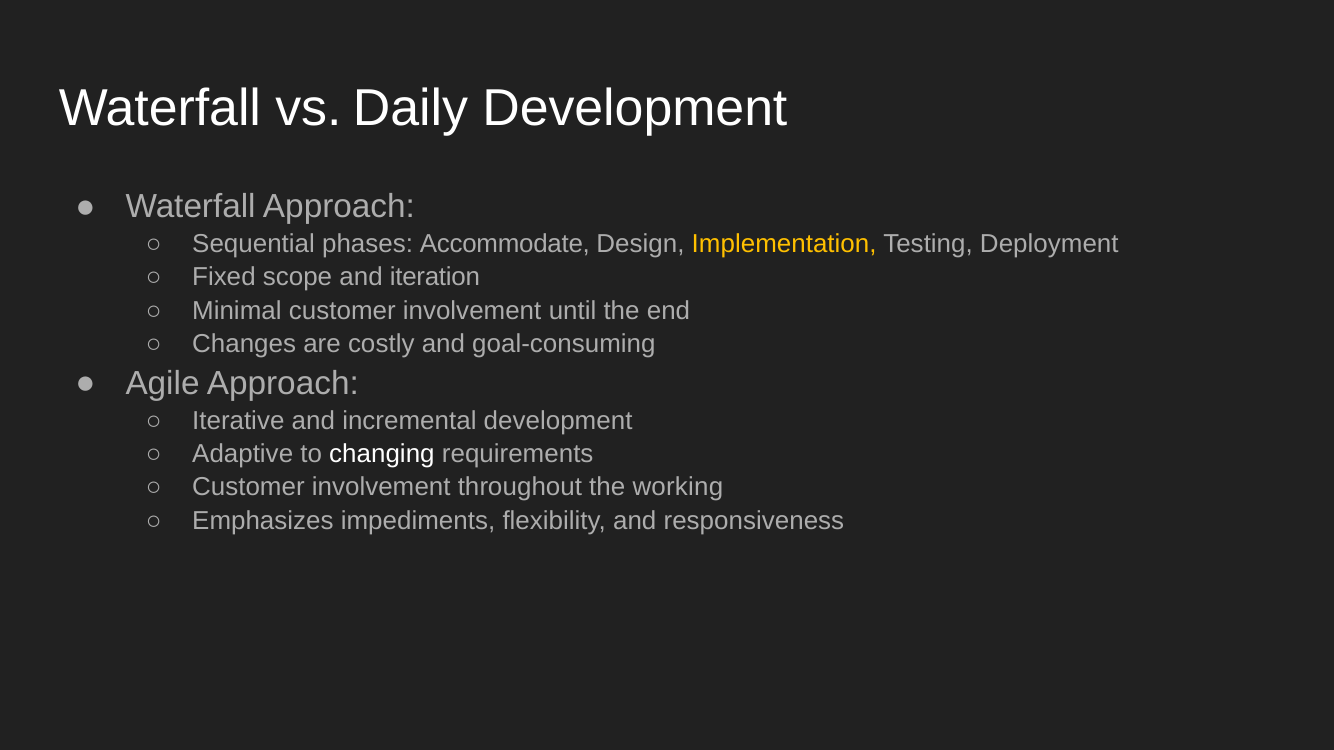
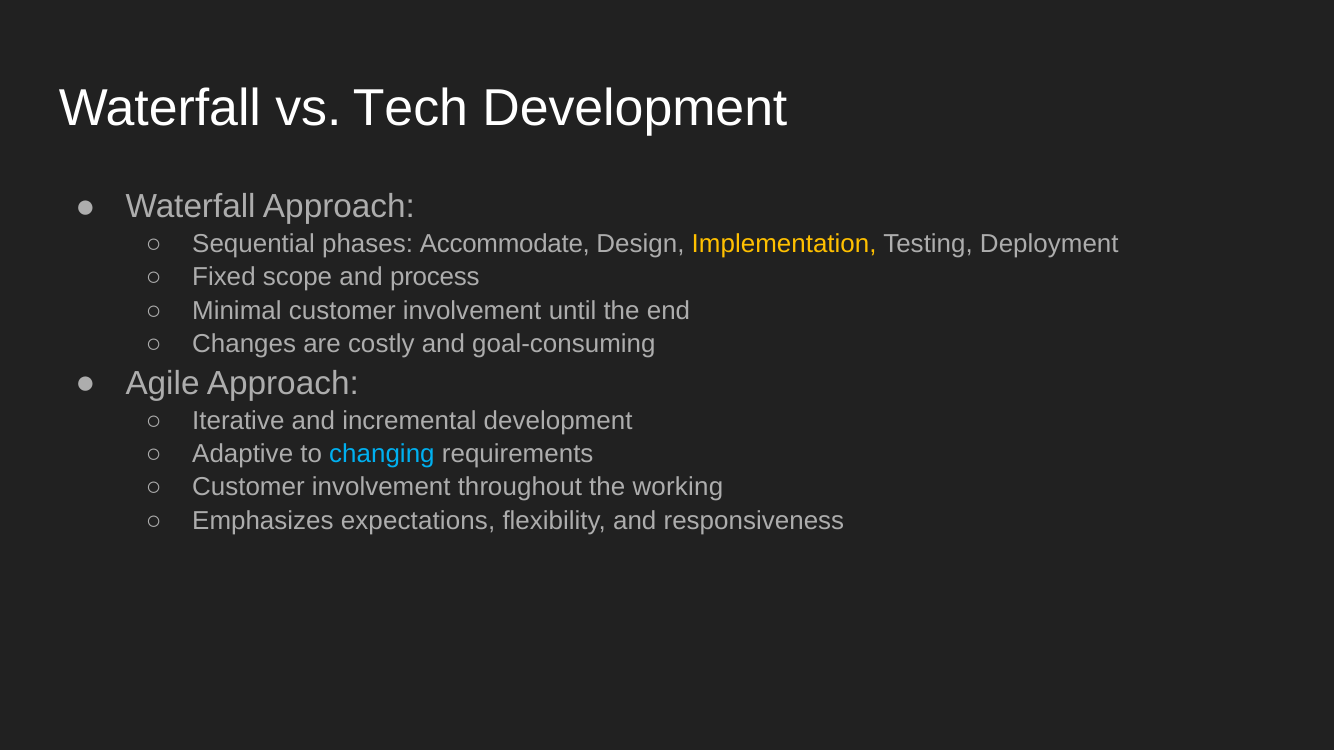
Daily: Daily -> Tech
iteration: iteration -> process
changing colour: white -> light blue
impediments: impediments -> expectations
